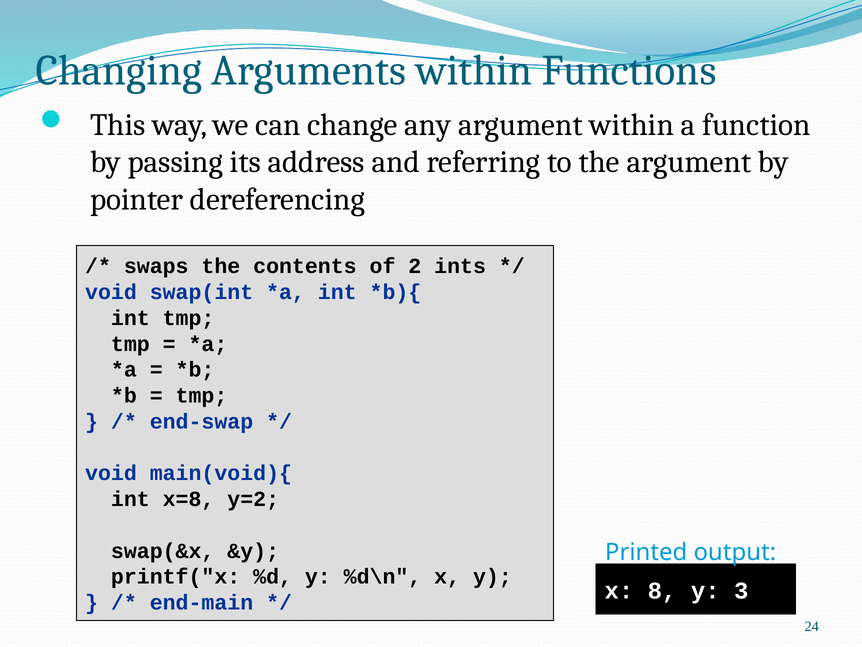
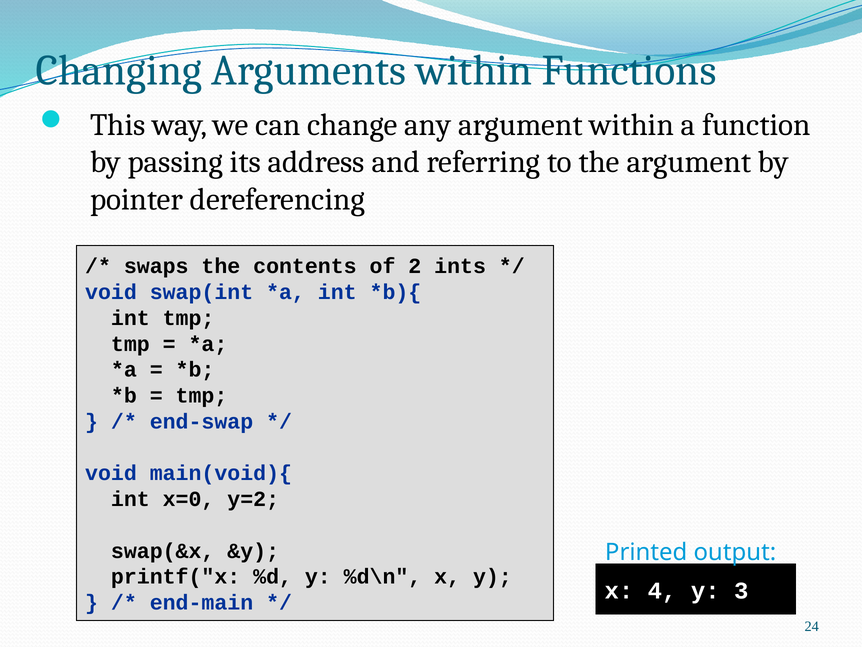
x=8: x=8 -> x=0
8: 8 -> 4
